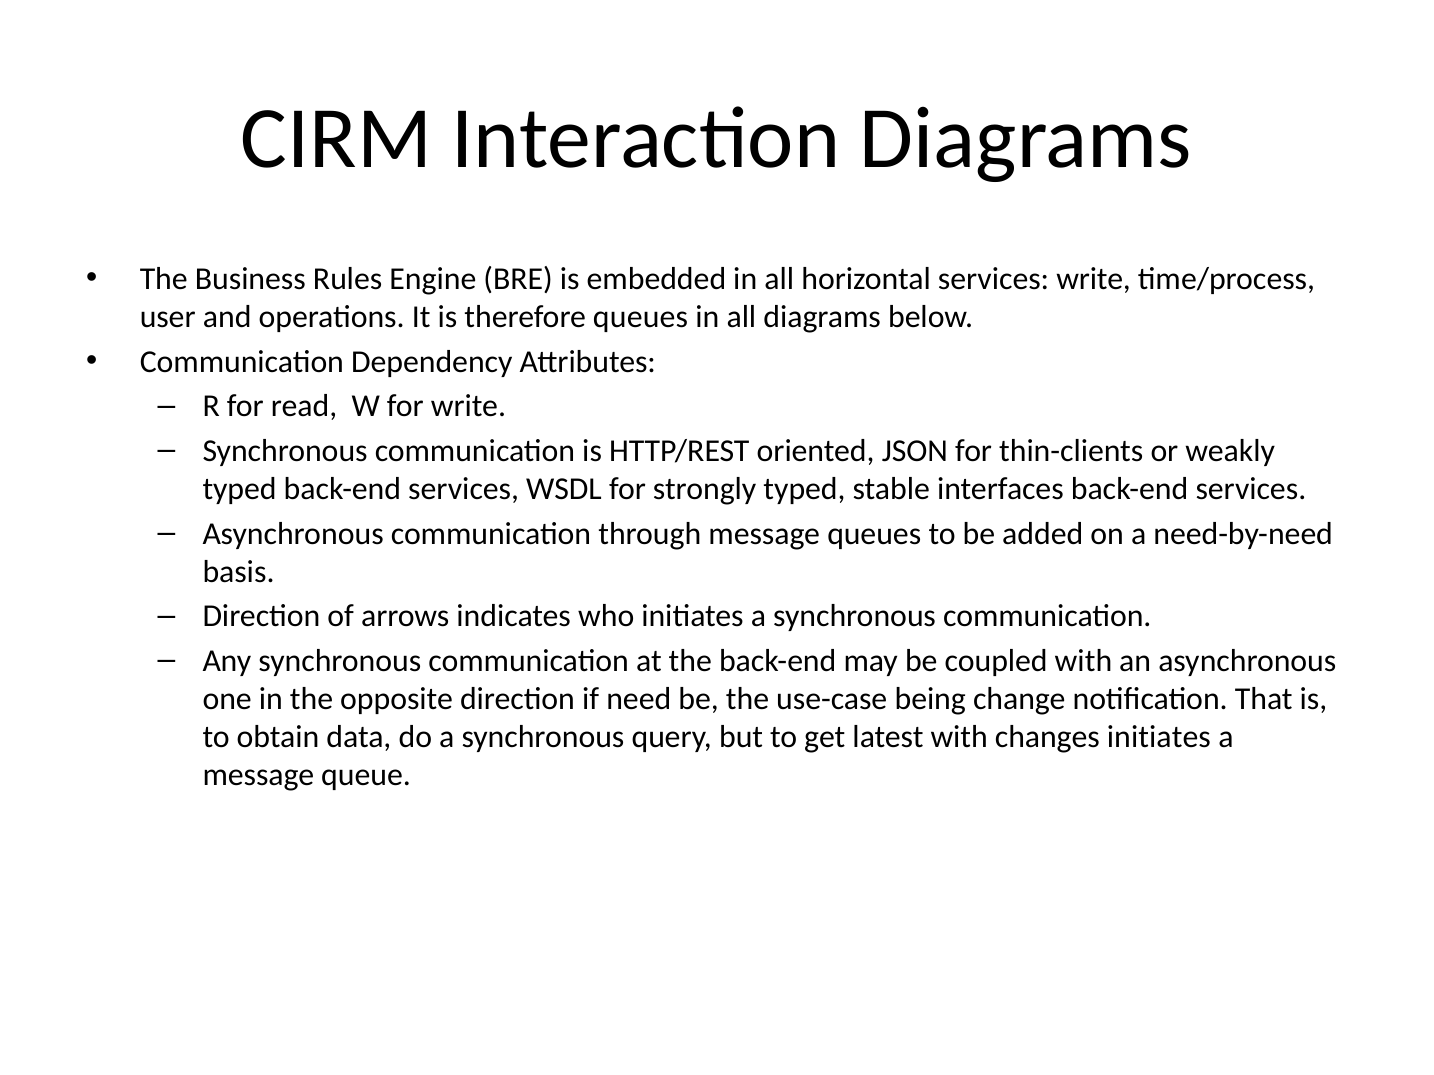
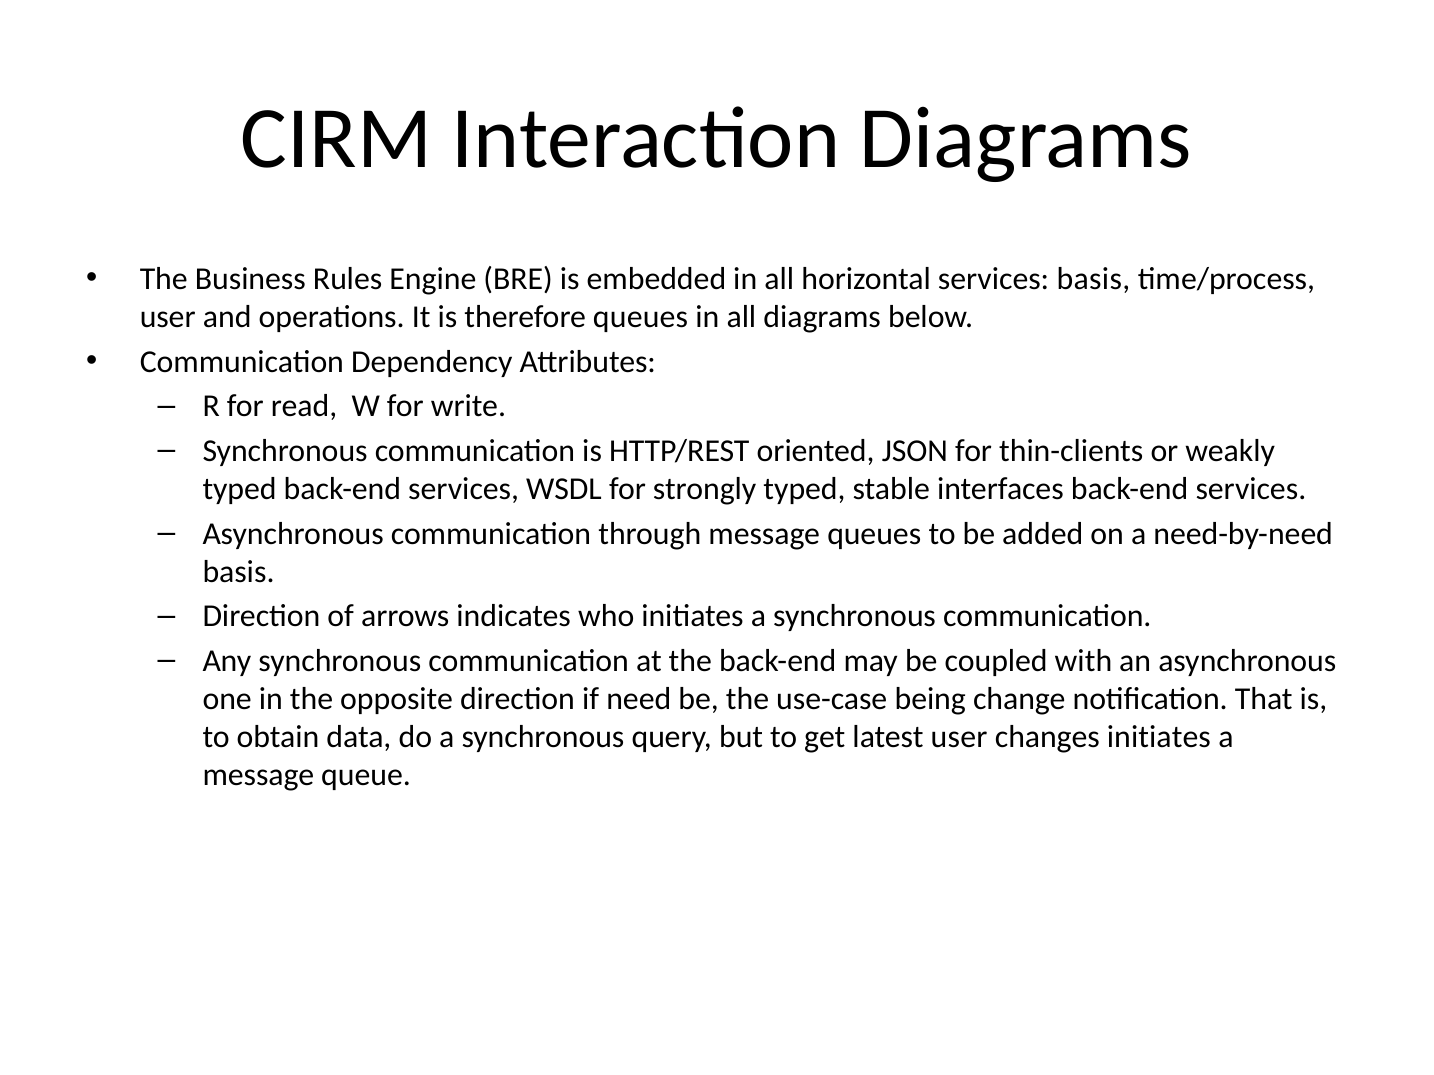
services write: write -> basis
latest with: with -> user
